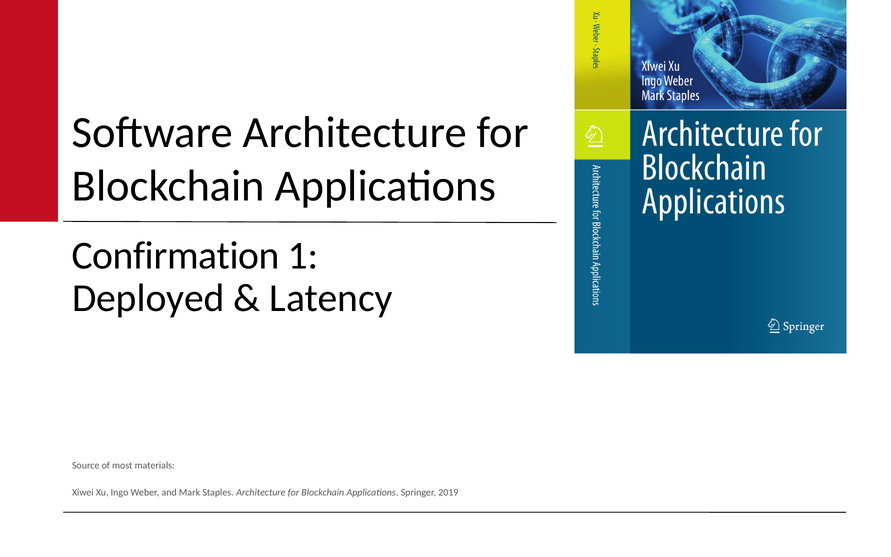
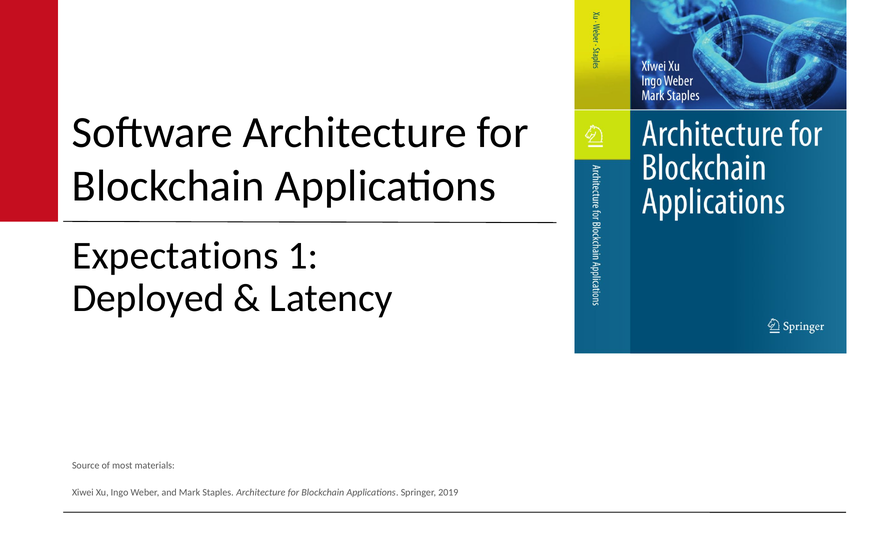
Confirmation: Confirmation -> Expectations
